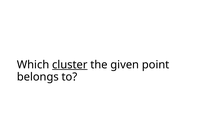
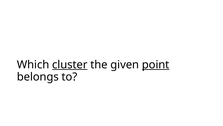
point underline: none -> present
